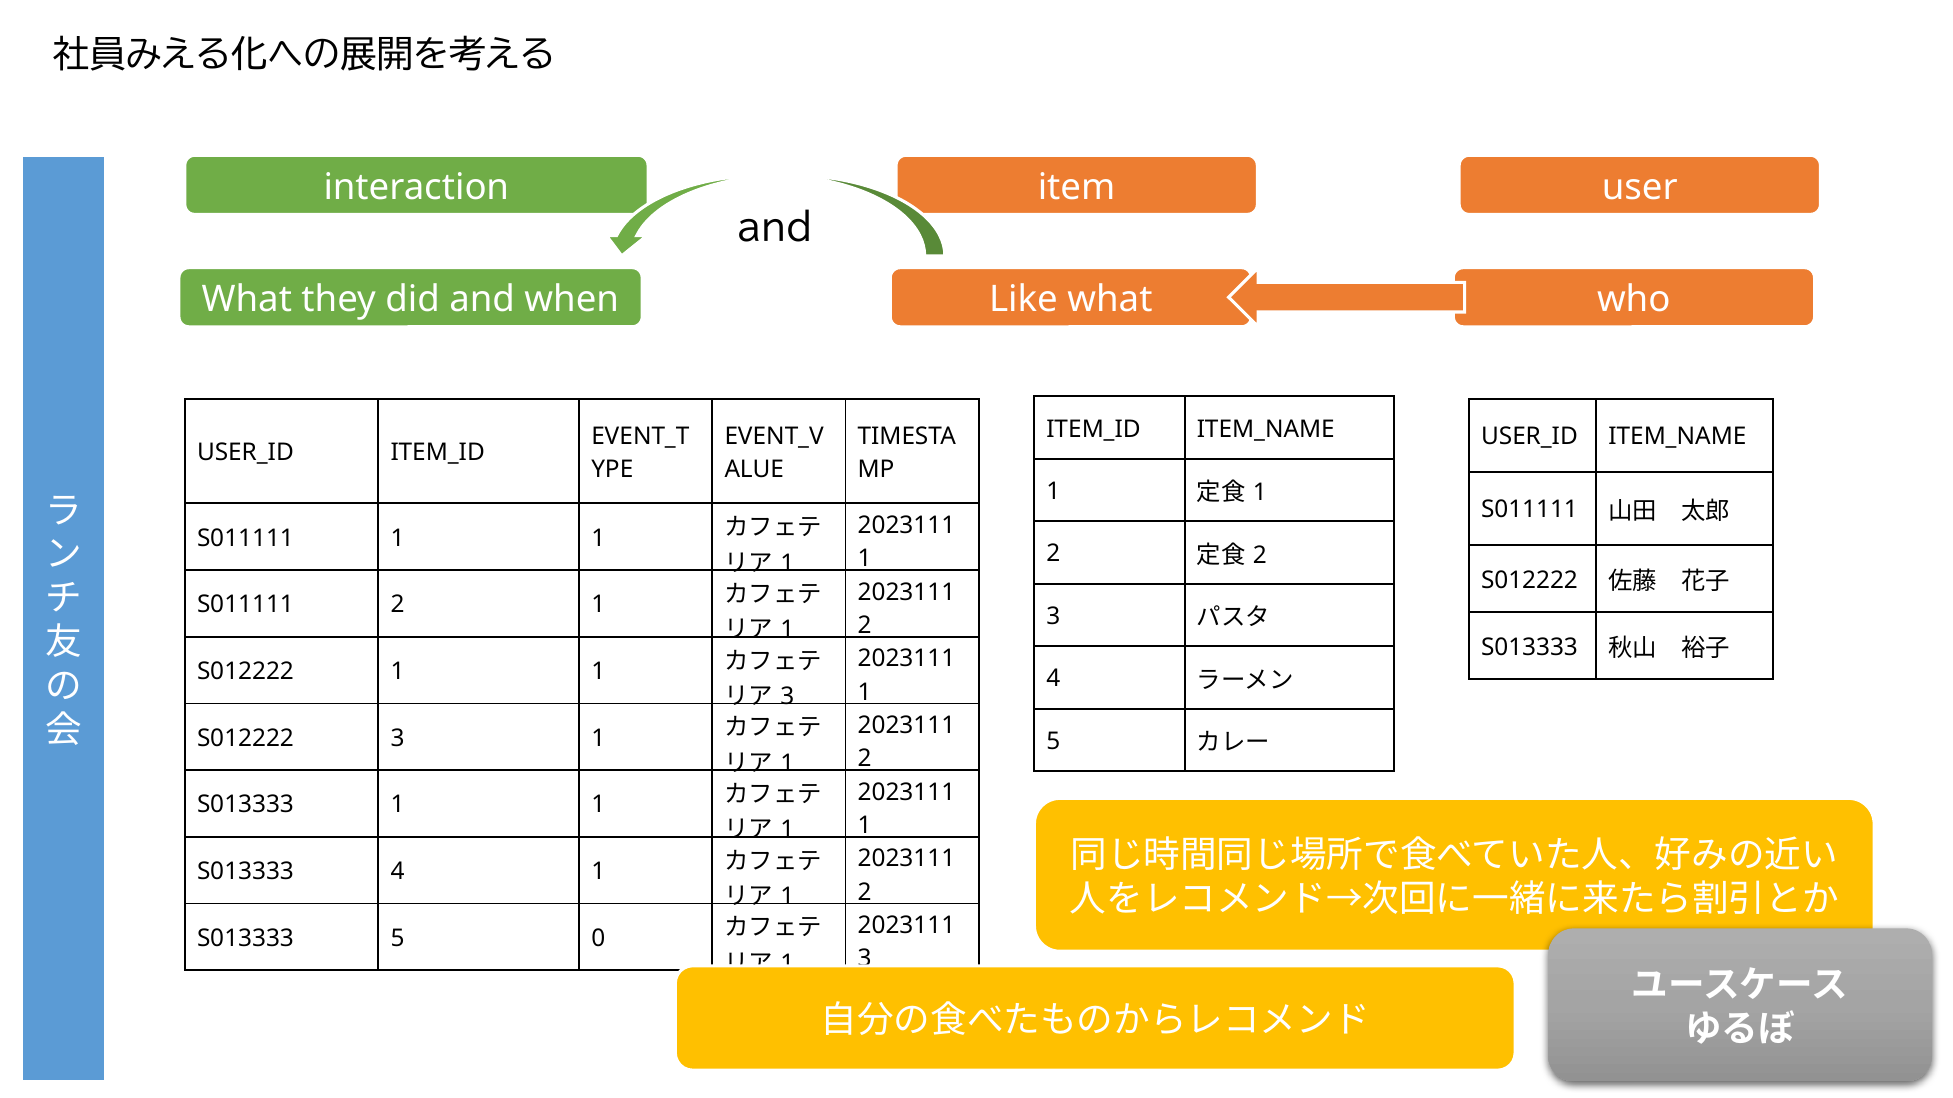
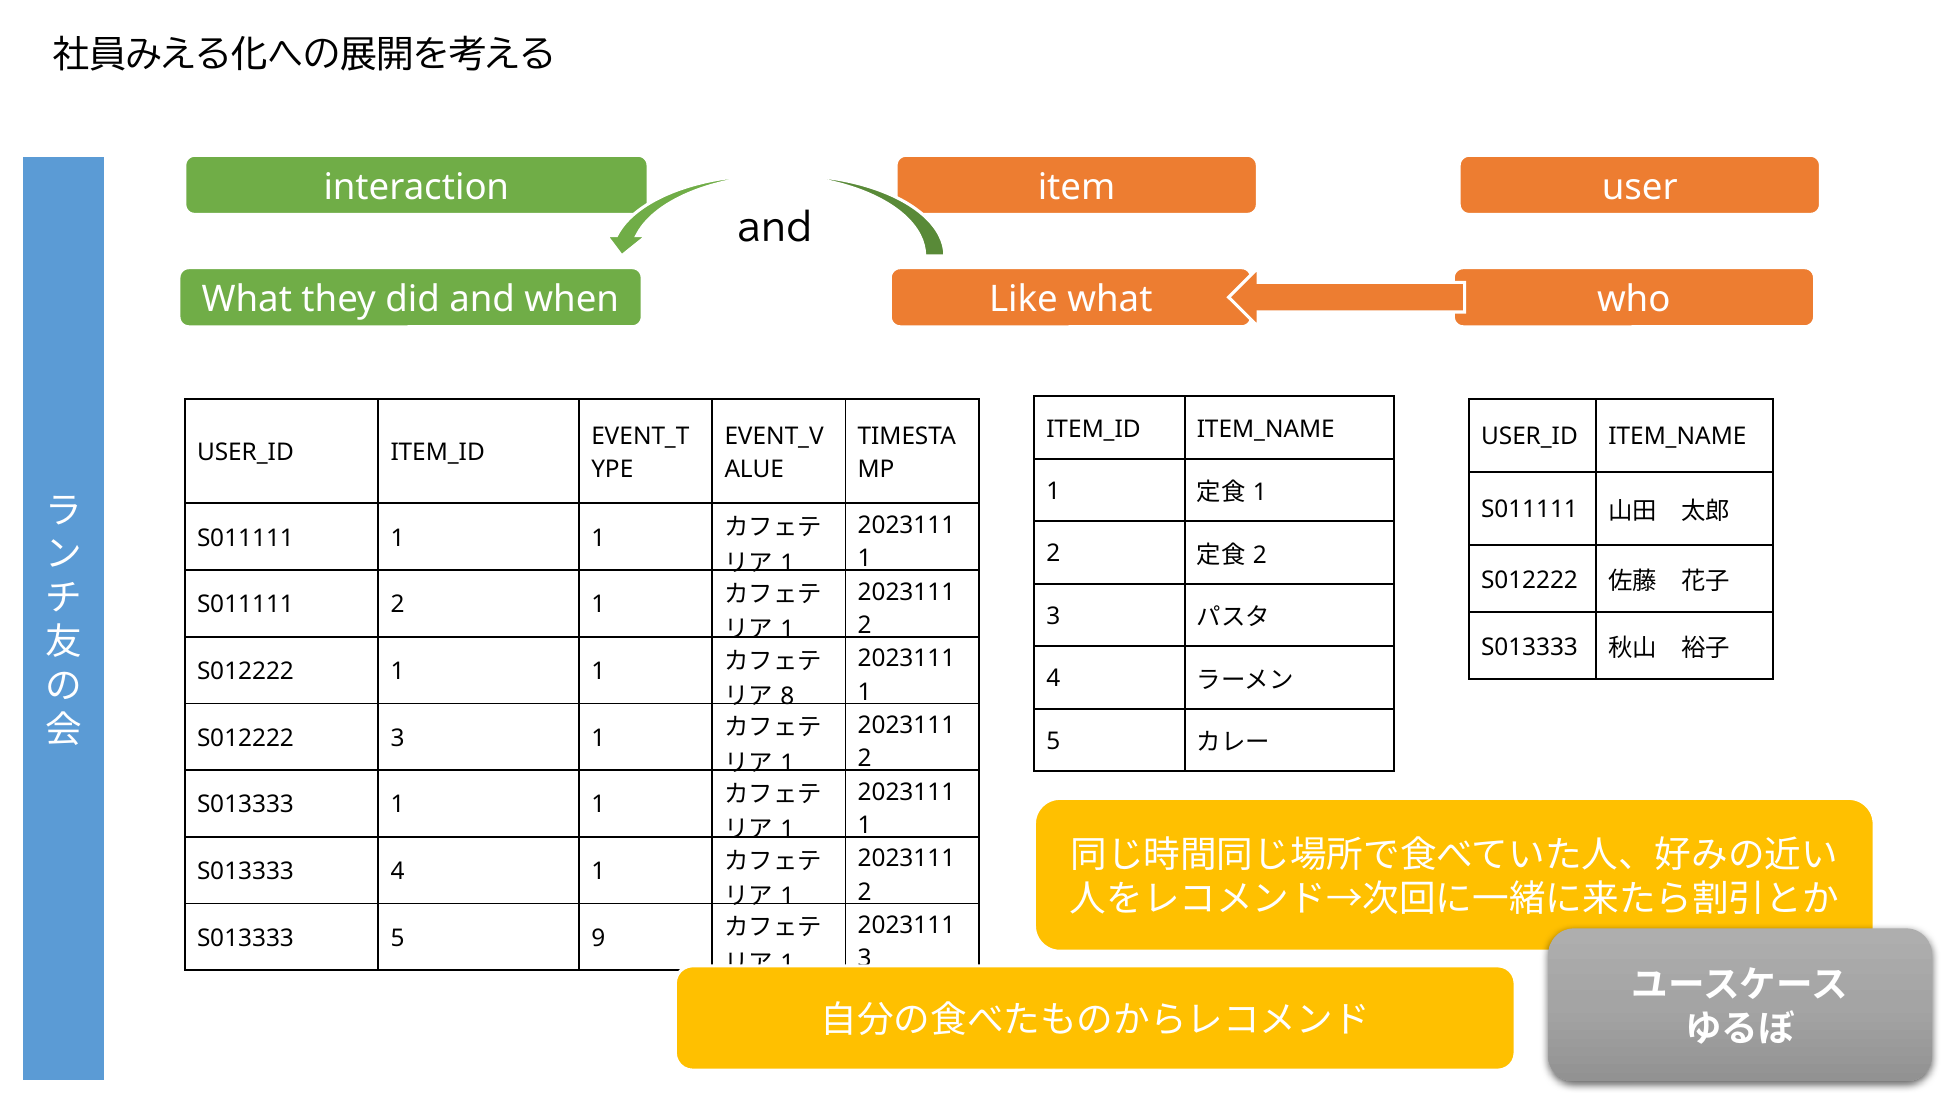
3 at (787, 697): 3 -> 8
0: 0 -> 9
